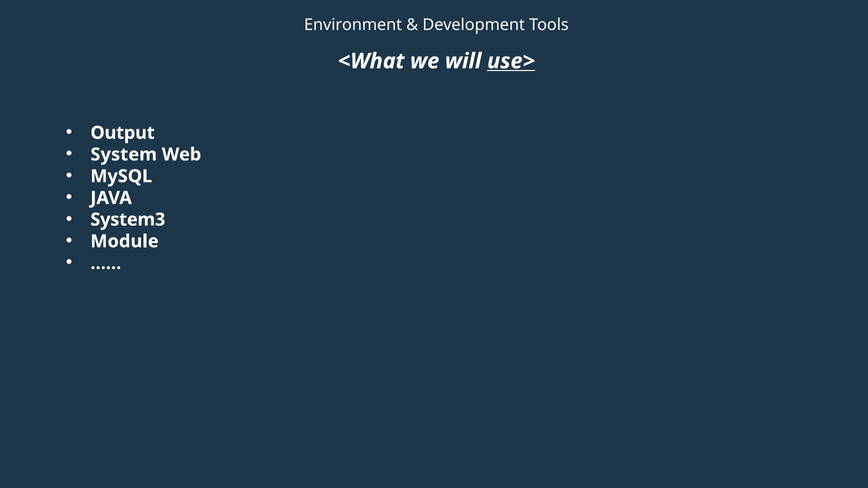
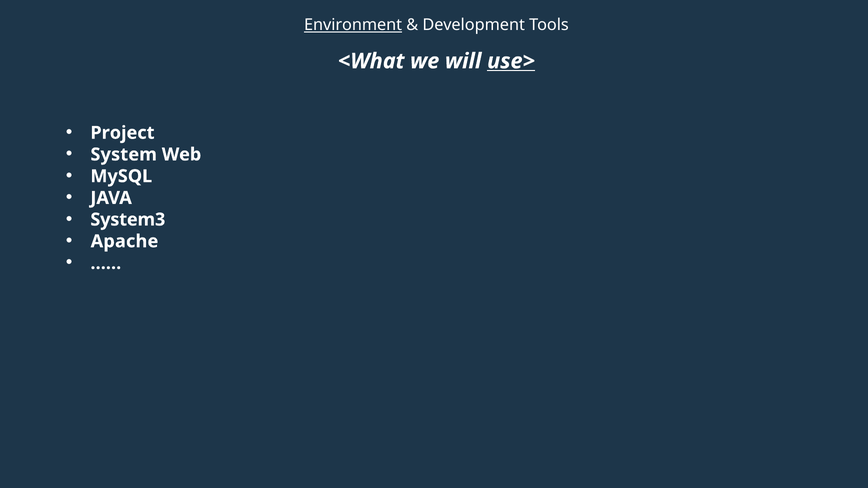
Environment underline: none -> present
Output: Output -> Project
Module: Module -> Apache
